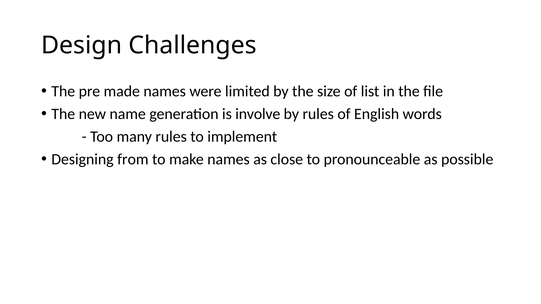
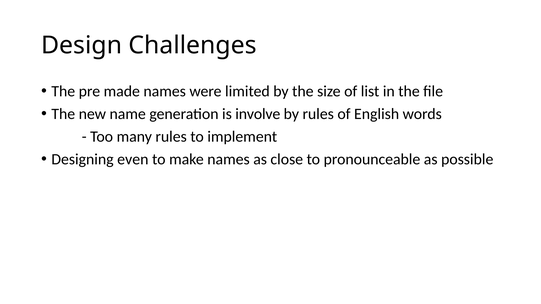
from: from -> even
